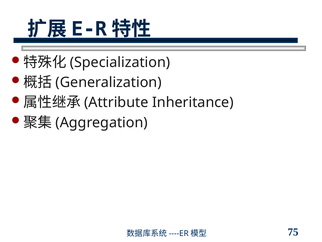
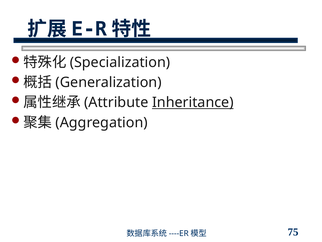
Inheritance underline: none -> present
